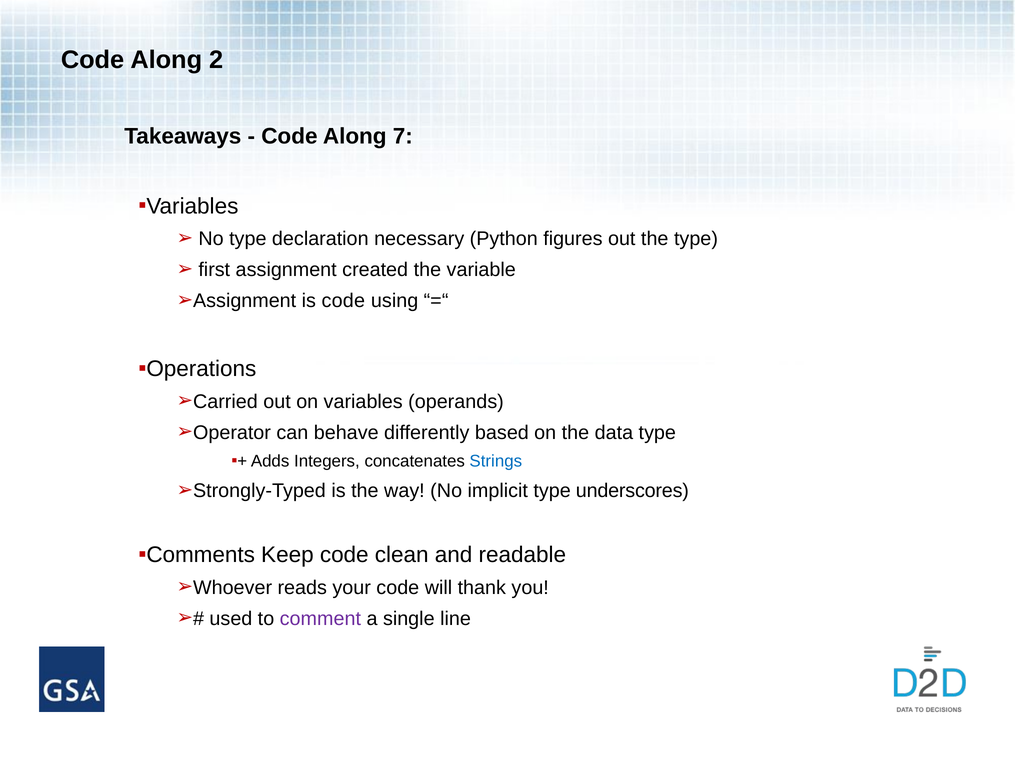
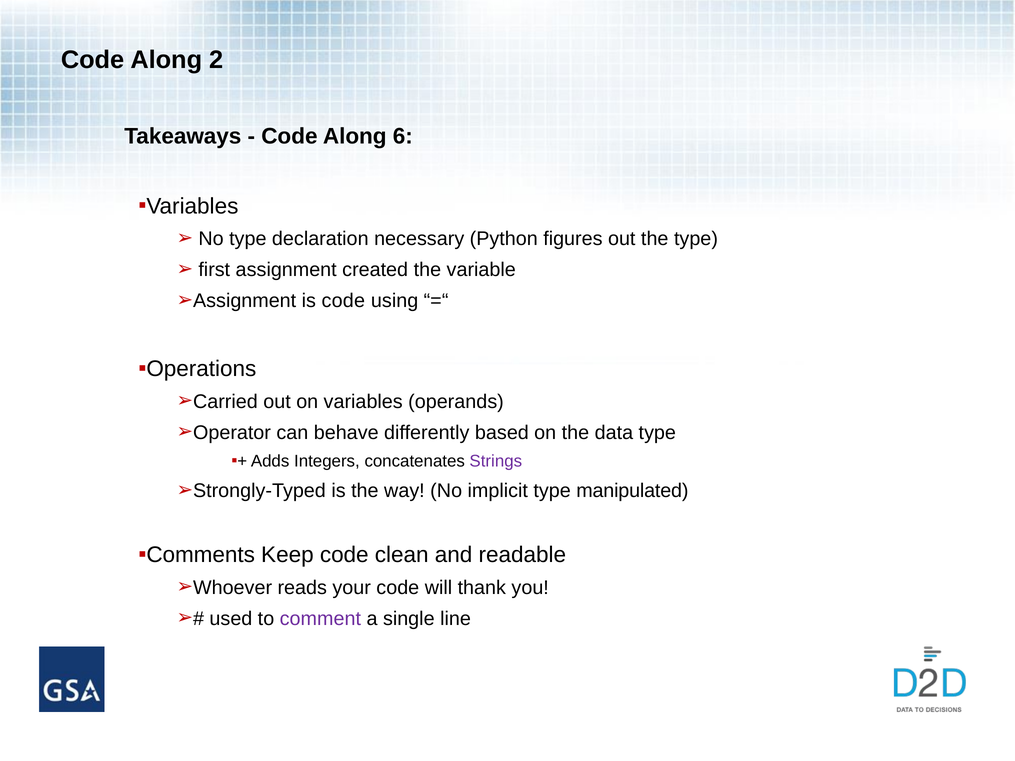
7: 7 -> 6
Strings colour: blue -> purple
underscores: underscores -> manipulated
